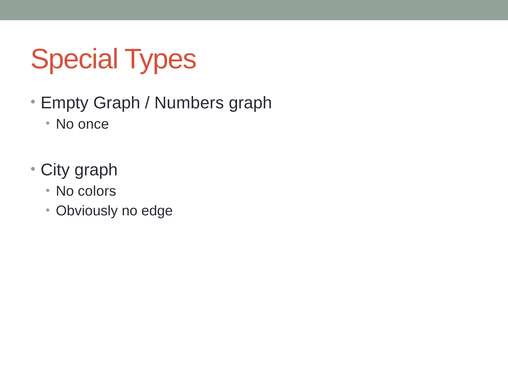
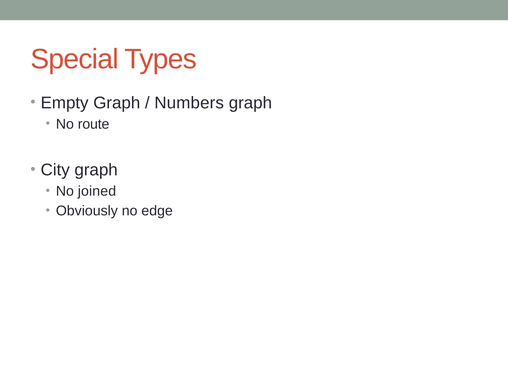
once: once -> route
colors: colors -> joined
